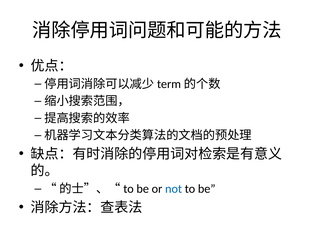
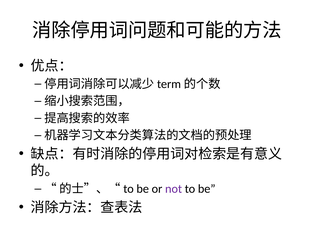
not colour: blue -> purple
